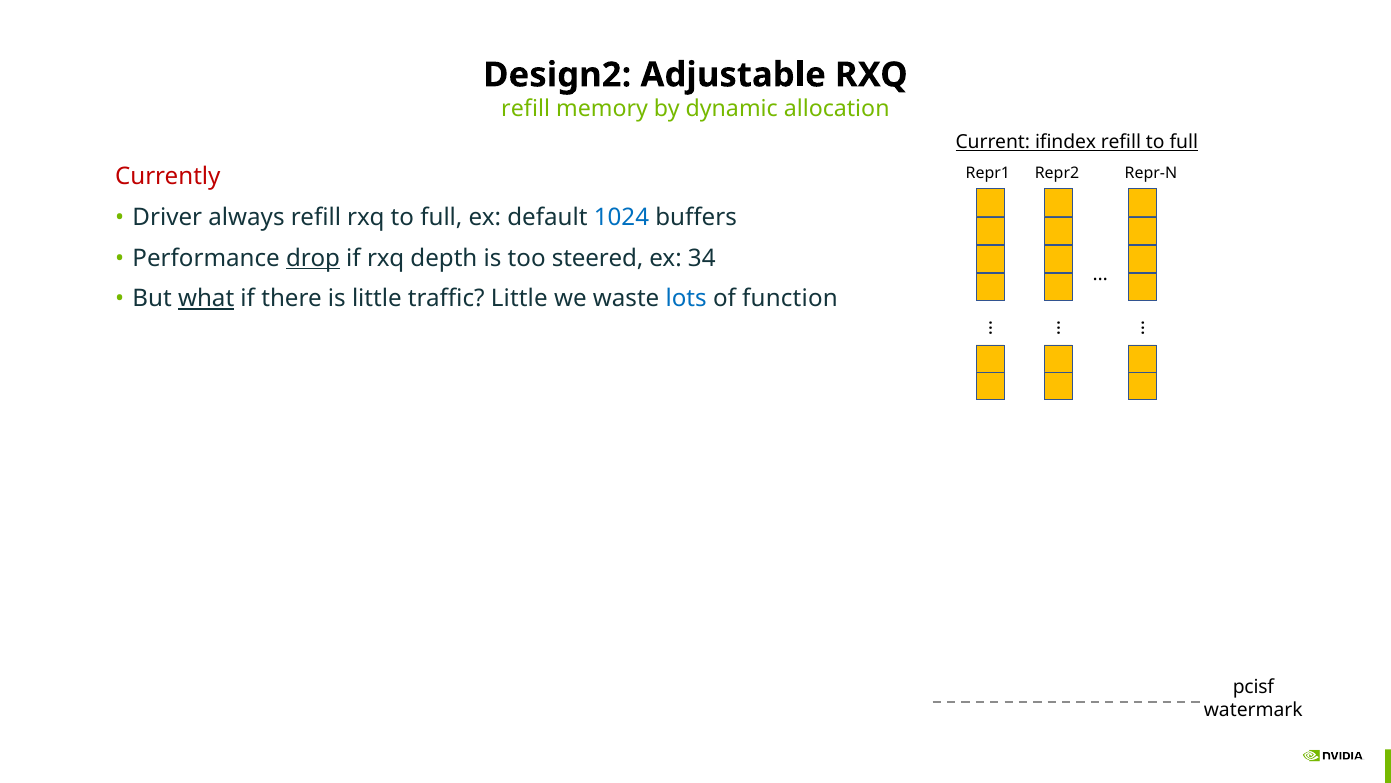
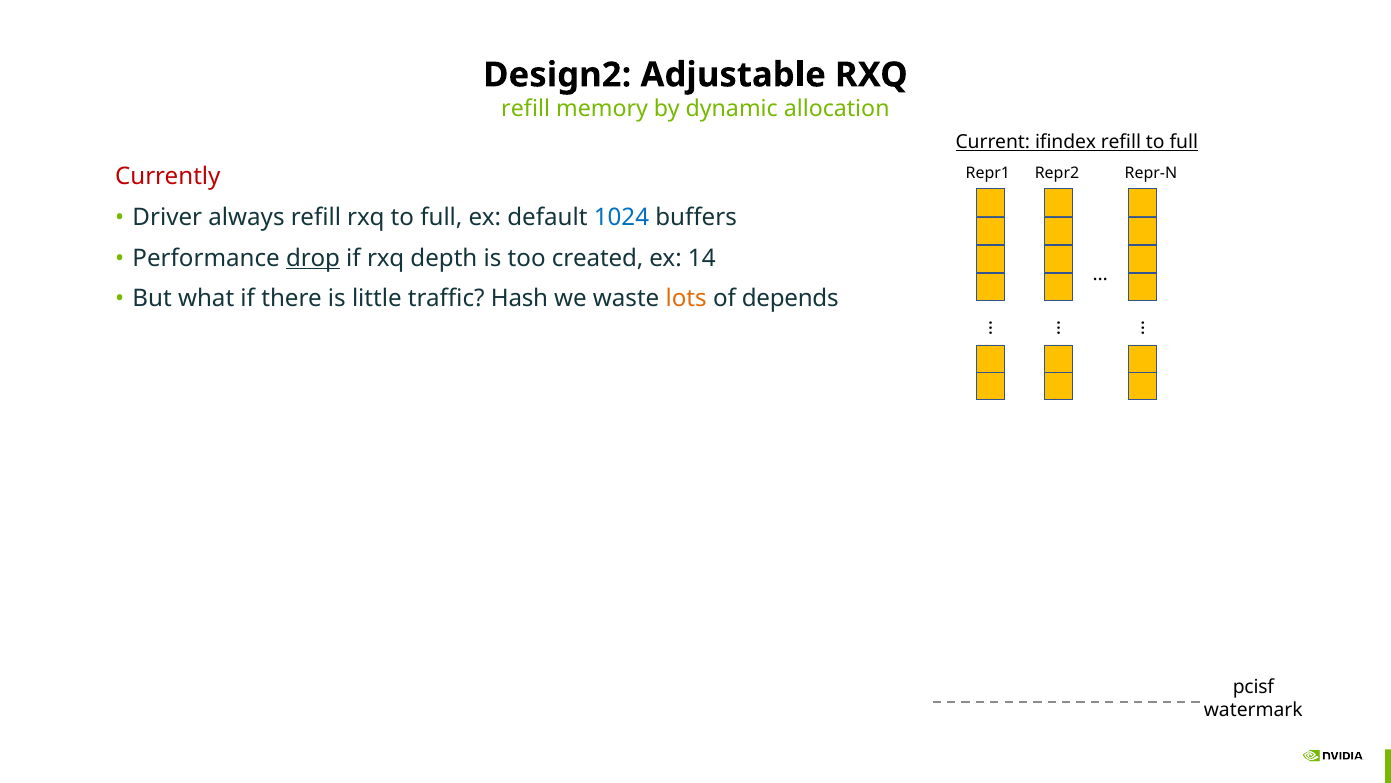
steered: steered -> created
34: 34 -> 14
what underline: present -> none
traffic Little: Little -> Hash
lots colour: blue -> orange
function: function -> depends
